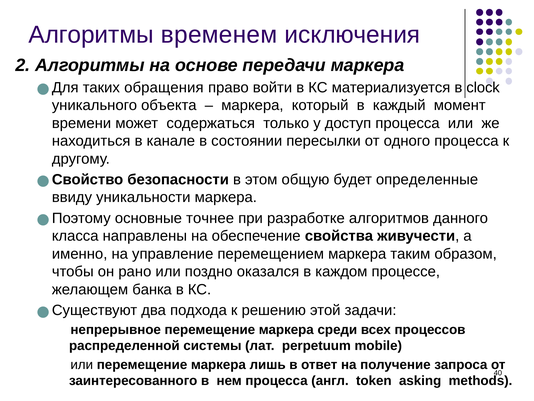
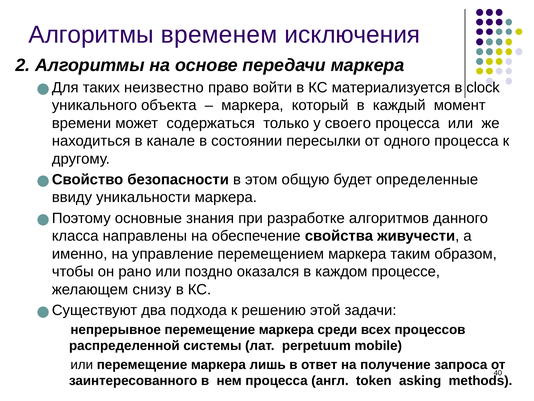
обращения: обращения -> неизвестно
доступ: доступ -> своего
точнее: точнее -> знания
банка: банка -> снизу
